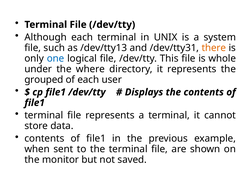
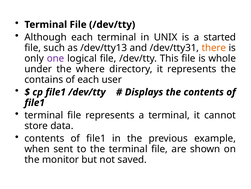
system: system -> started
one colour: blue -> purple
grouped: grouped -> contains
